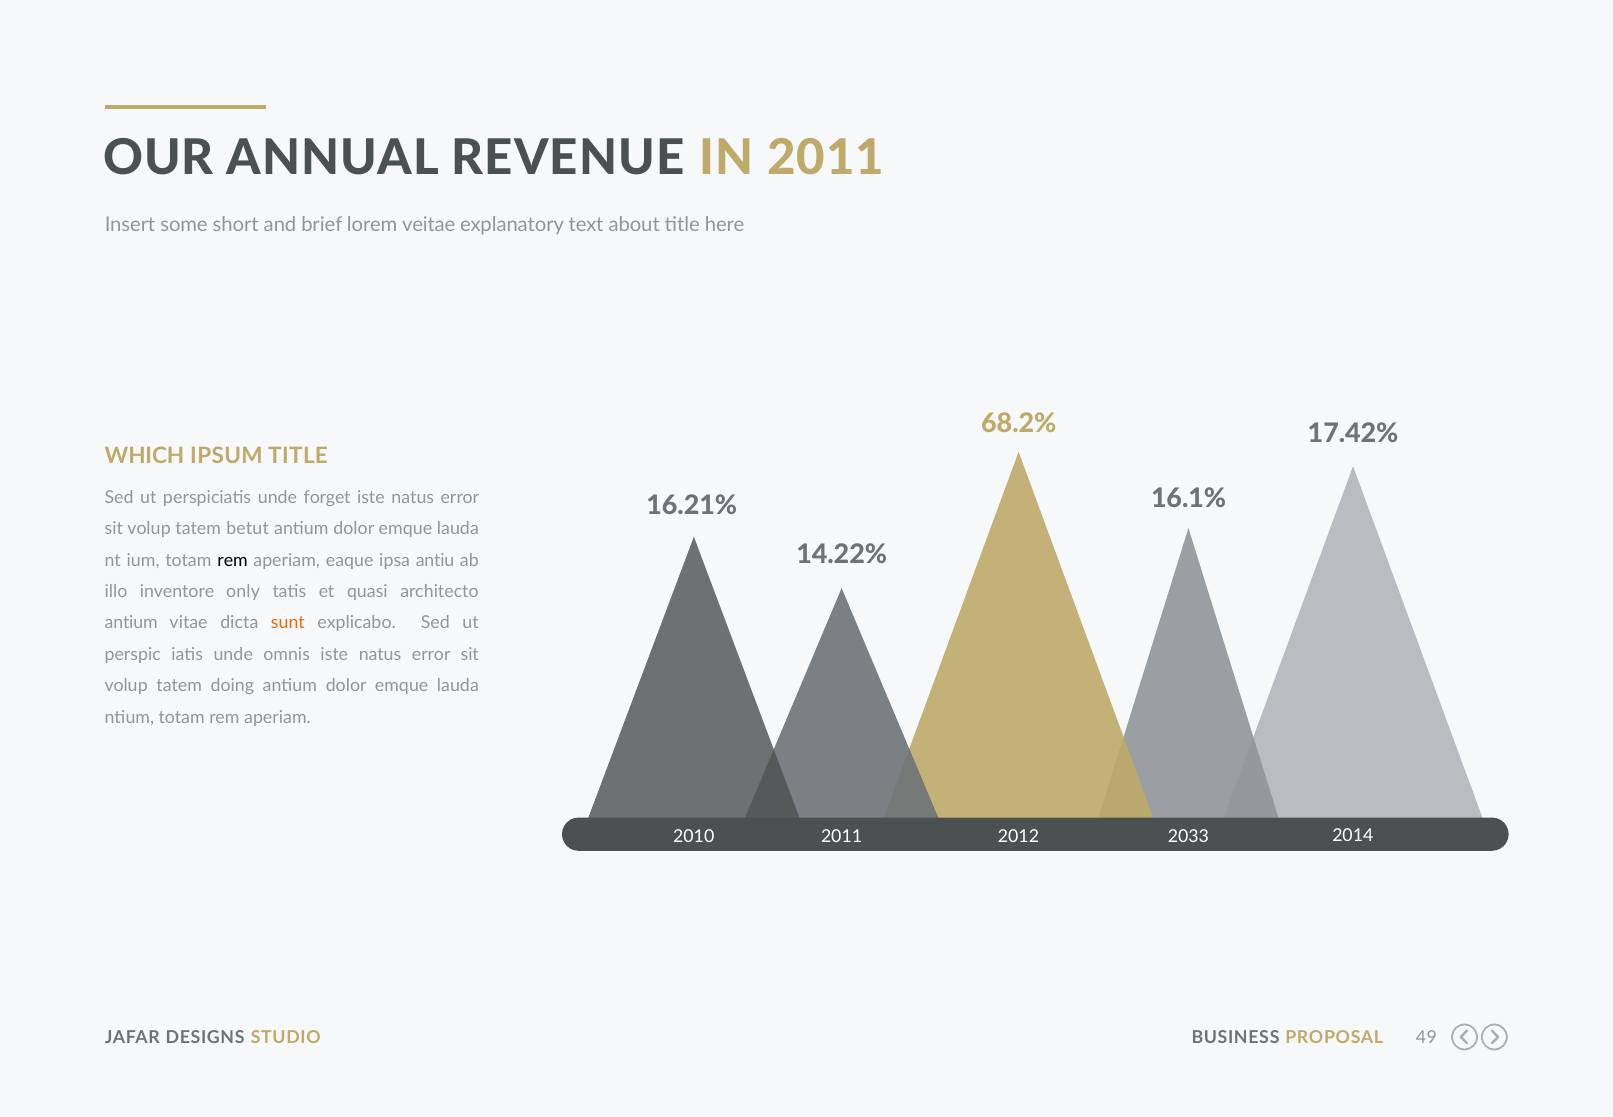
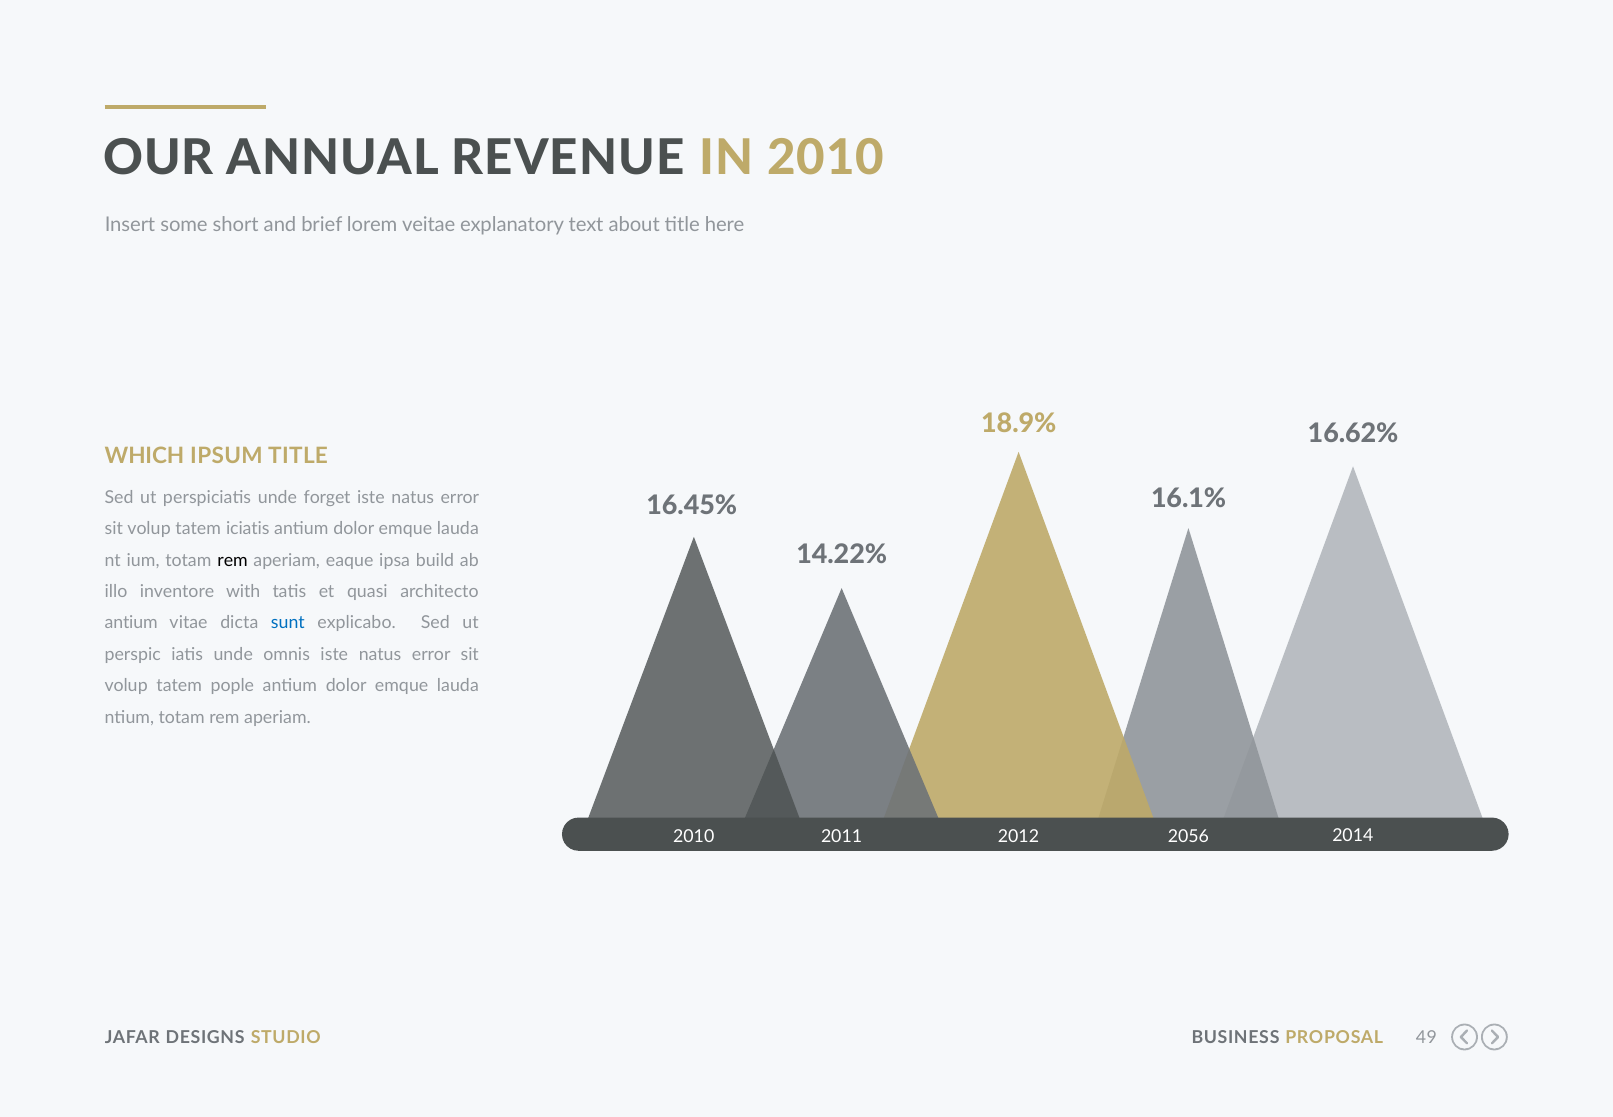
IN 2011: 2011 -> 2010
68.2%: 68.2% -> 18.9%
17.42%: 17.42% -> 16.62%
16.21%: 16.21% -> 16.45%
betut: betut -> iciatis
antiu: antiu -> build
only: only -> with
sunt colour: orange -> blue
doing: doing -> pople
2033: 2033 -> 2056
